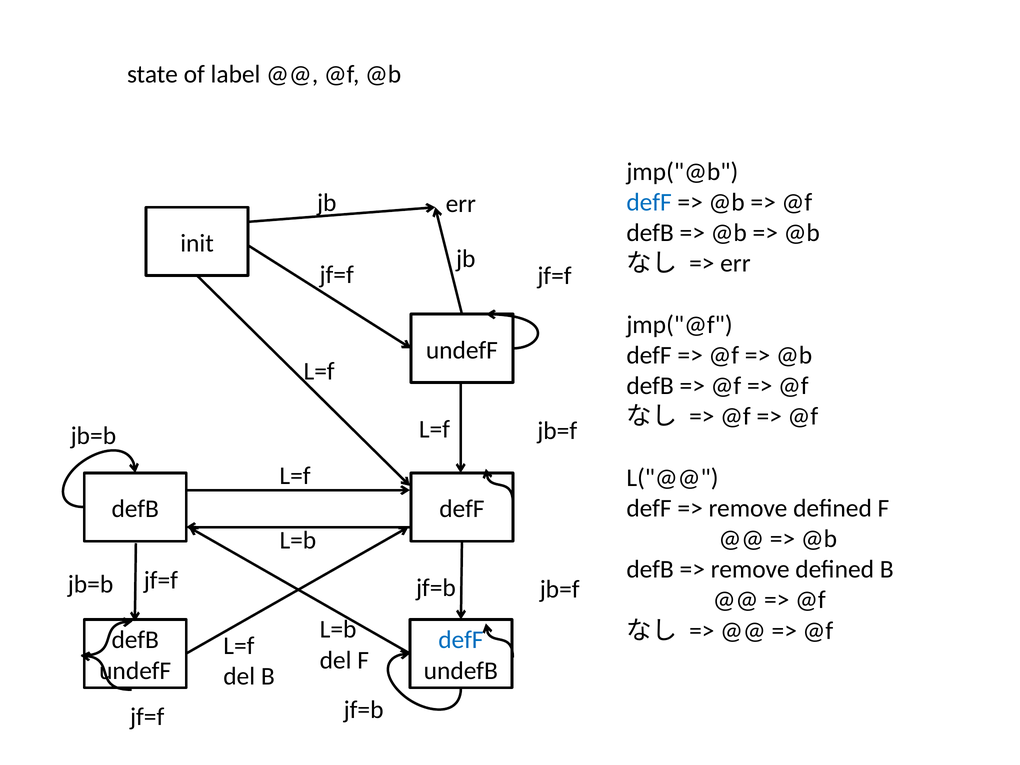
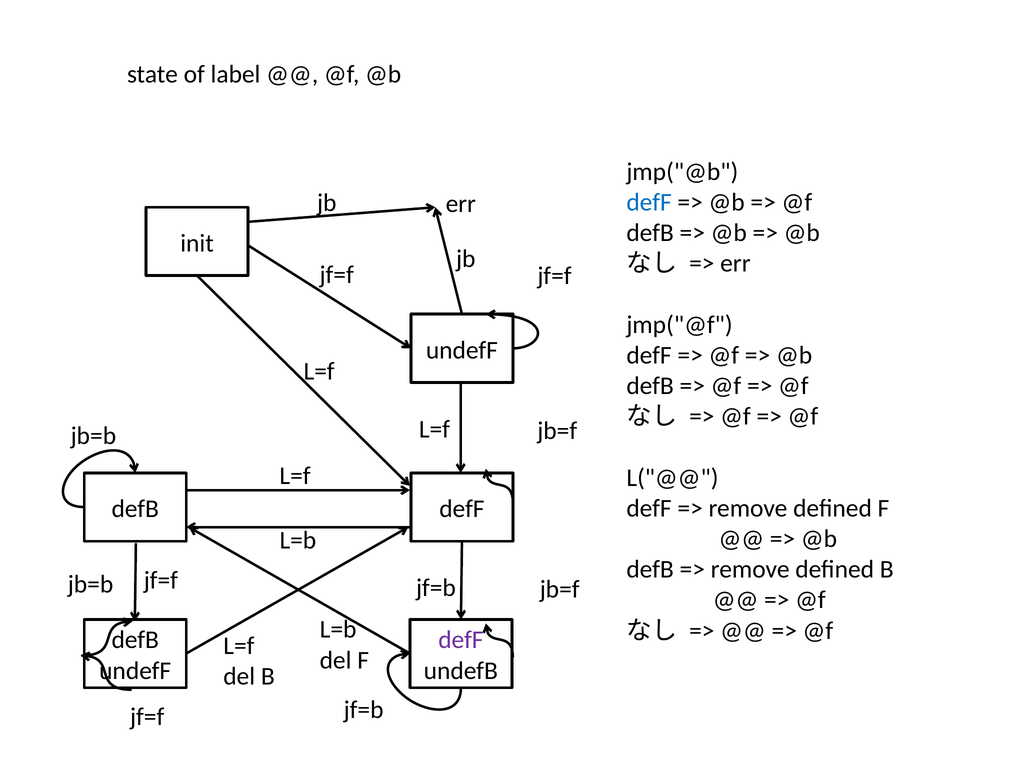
defF at (461, 640) colour: blue -> purple
